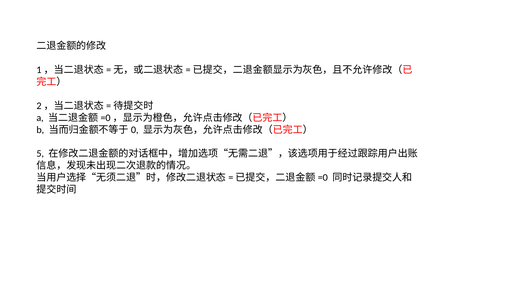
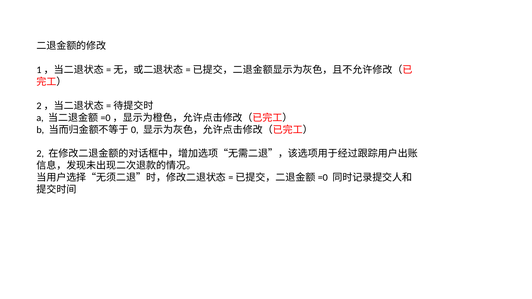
5: 5 -> 2
